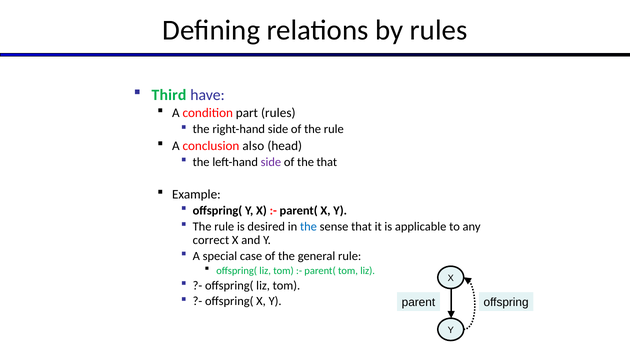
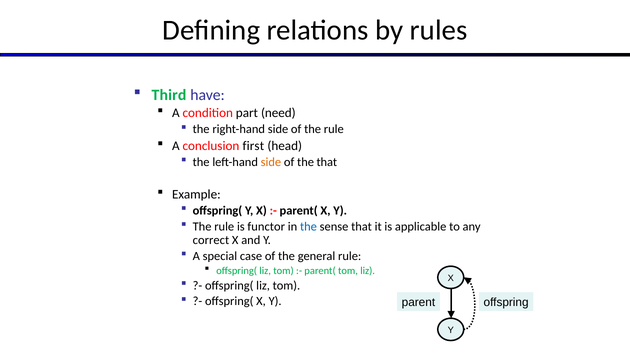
part rules: rules -> need
also: also -> first
side at (271, 162) colour: purple -> orange
desired: desired -> functor
